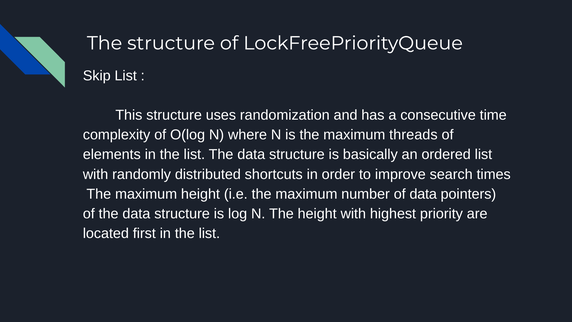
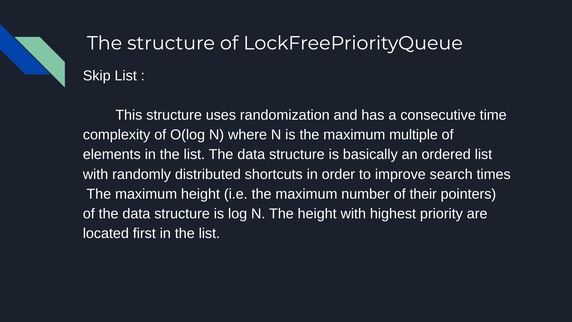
threads: threads -> multiple
of data: data -> their
